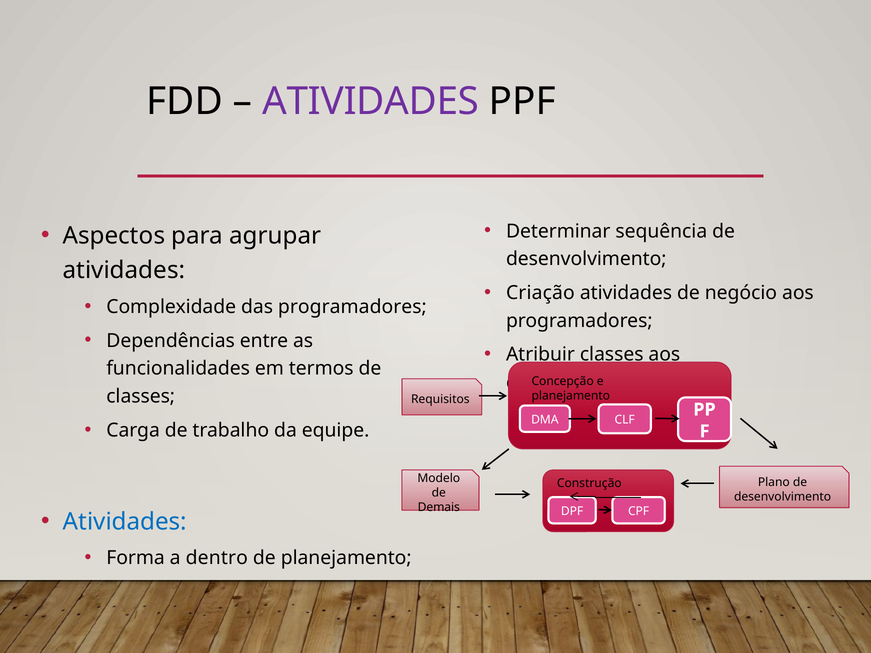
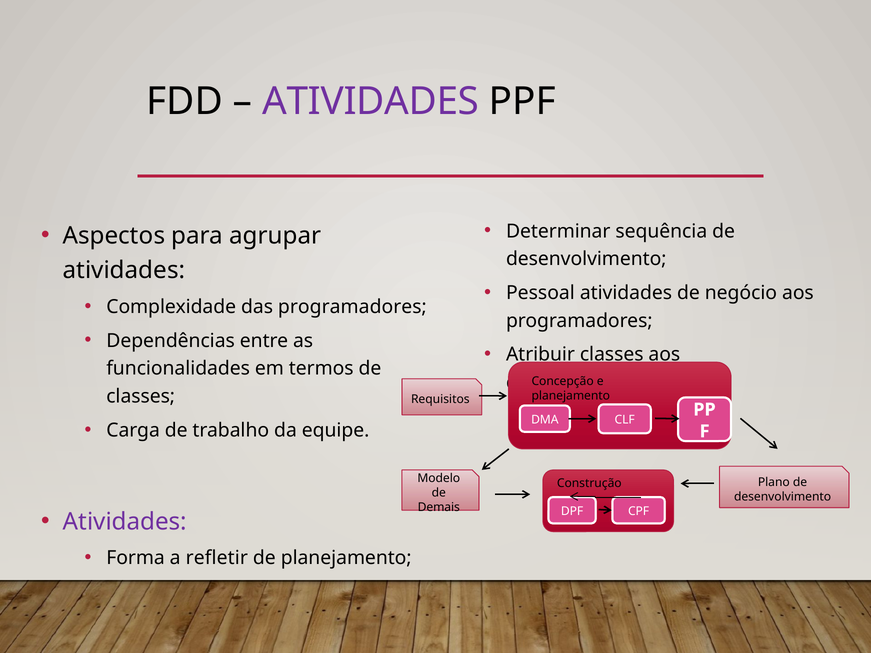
Criação: Criação -> Pessoal
Atividades at (125, 522) colour: blue -> purple
dentro: dentro -> refletir
